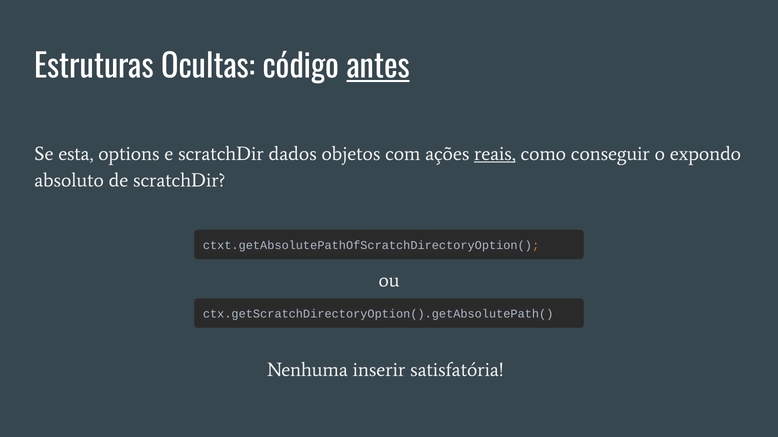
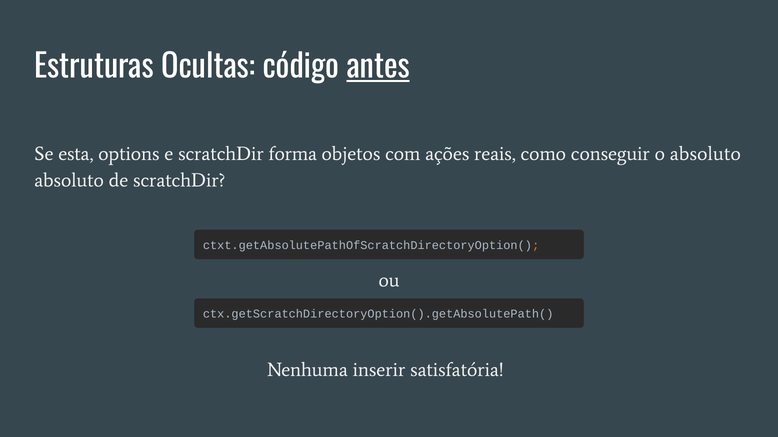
dados: dados -> forma
reais underline: present -> none
o expondo: expondo -> absoluto
